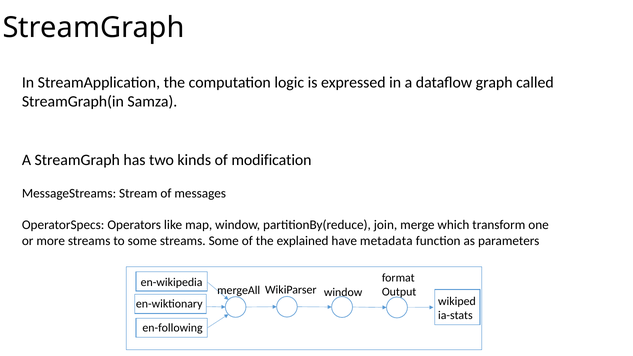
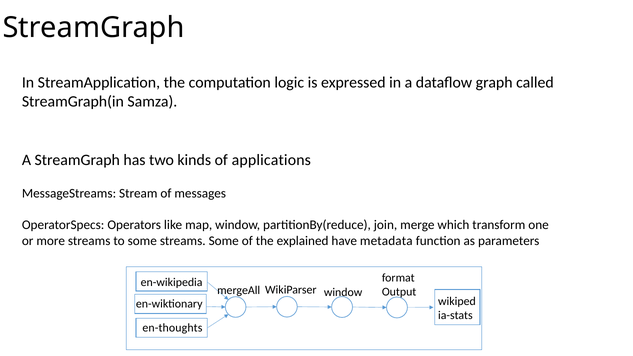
modification: modification -> applications
en-following: en-following -> en-thoughts
